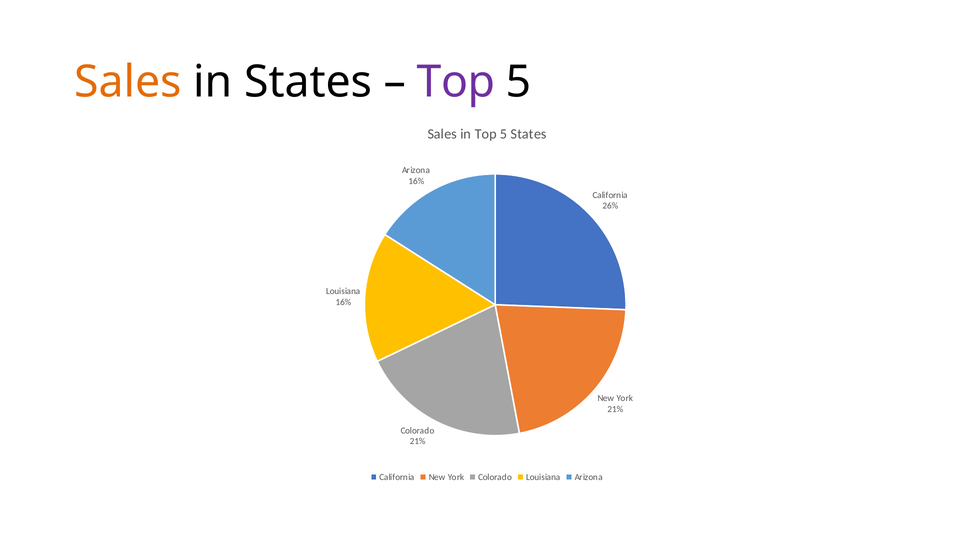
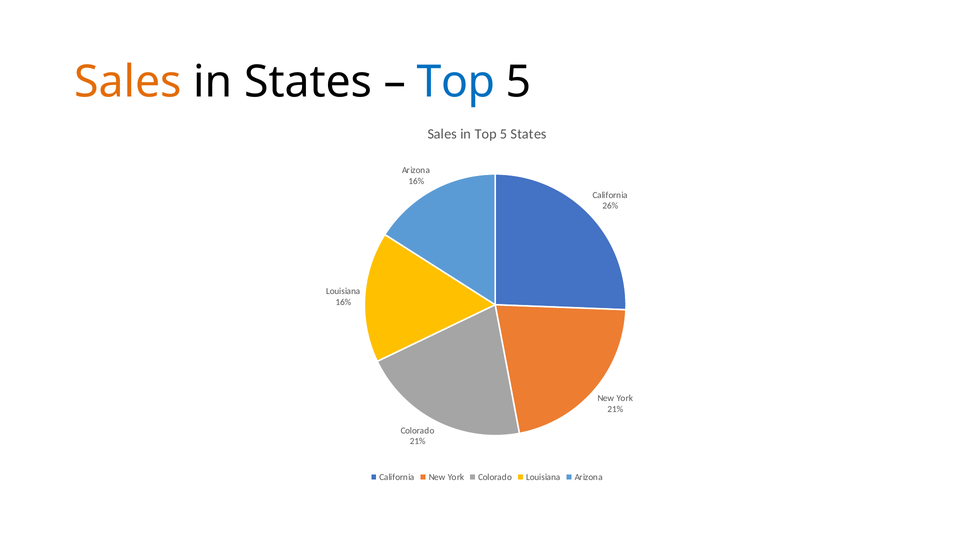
Top at (456, 82) colour: purple -> blue
